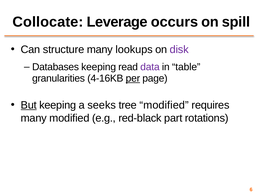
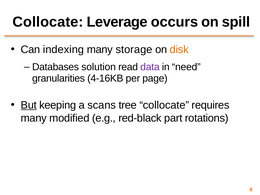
structure: structure -> indexing
lookups: lookups -> storage
disk colour: purple -> orange
Databases keeping: keeping -> solution
table: table -> need
per underline: present -> none
seeks: seeks -> scans
tree modified: modified -> collocate
